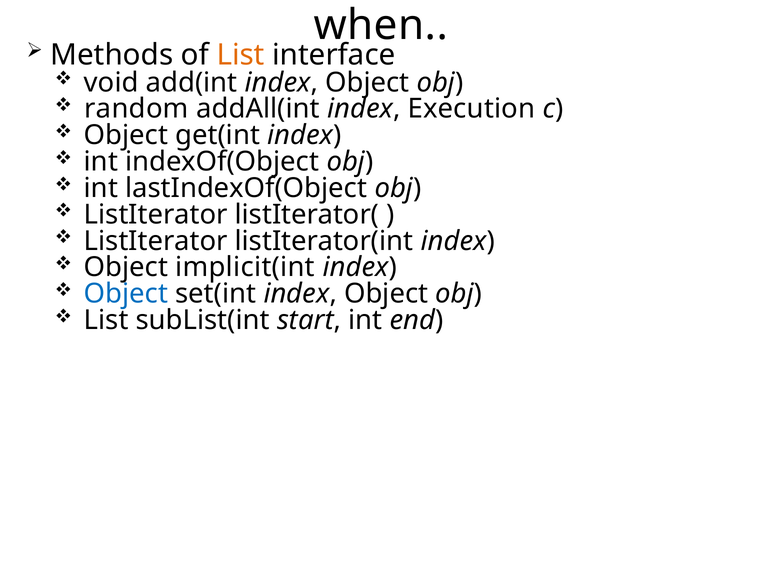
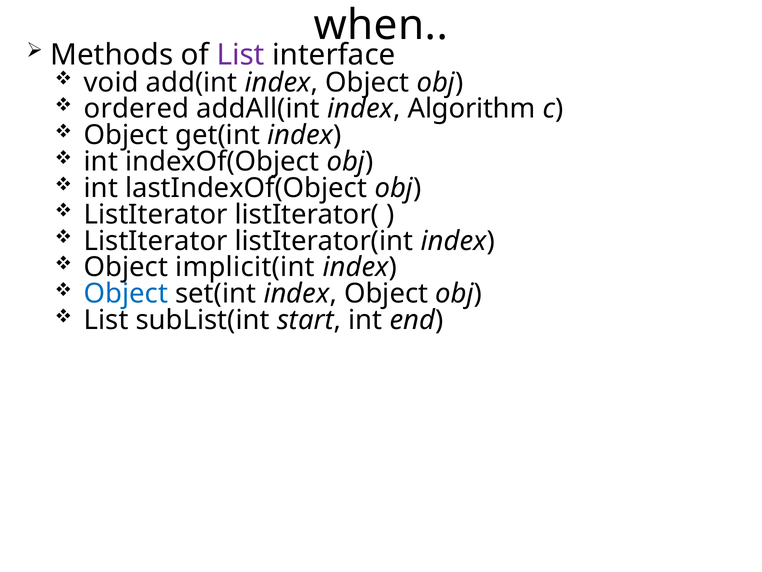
List at (241, 55) colour: orange -> purple
random: random -> ordered
Execution: Execution -> Algorithm
